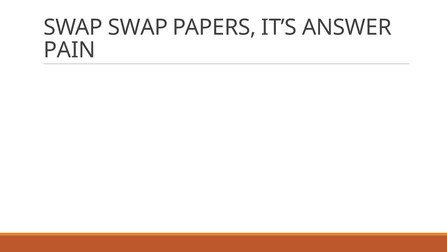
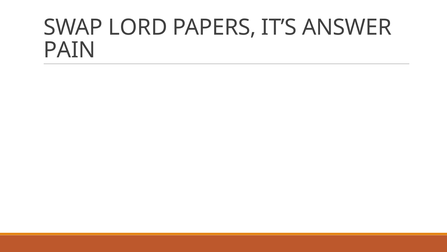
SWAP SWAP: SWAP -> LORD
